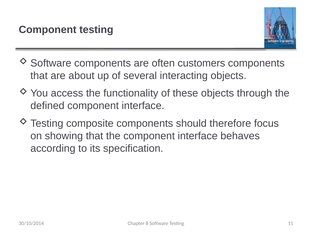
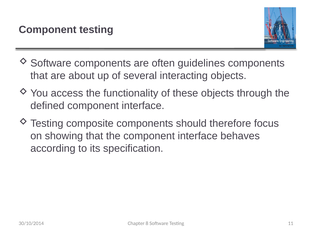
customers: customers -> guidelines
